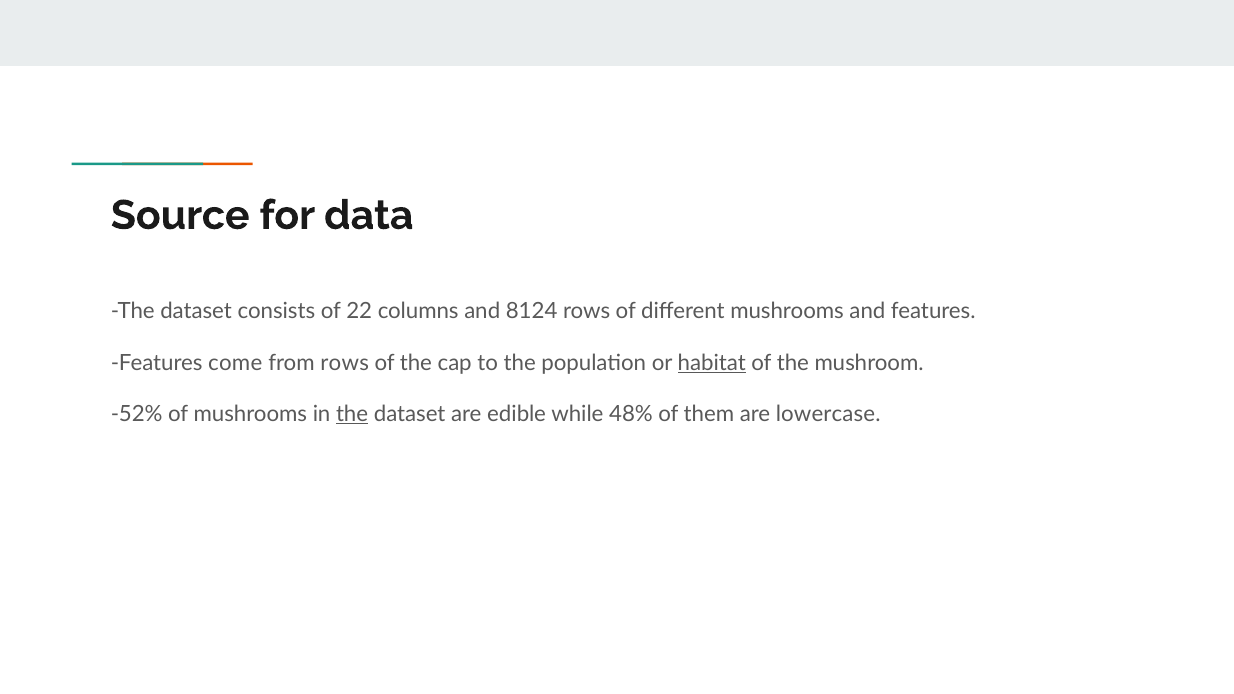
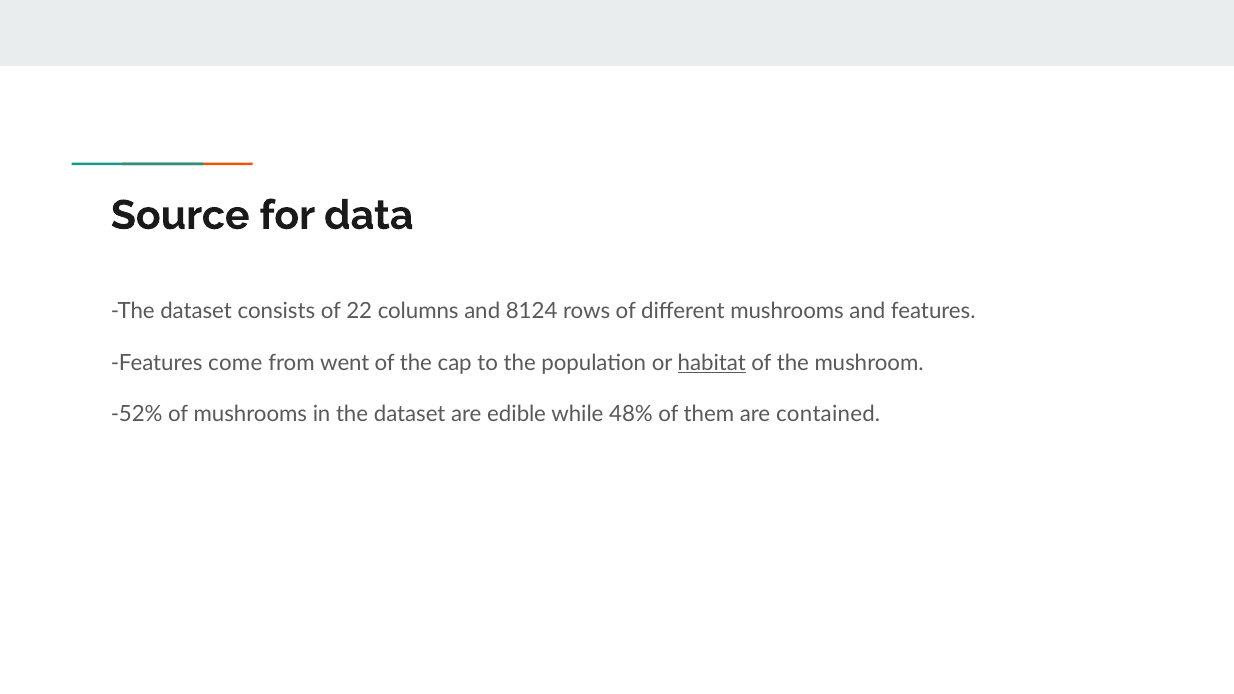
from rows: rows -> went
the at (352, 414) underline: present -> none
lowercase: lowercase -> contained
